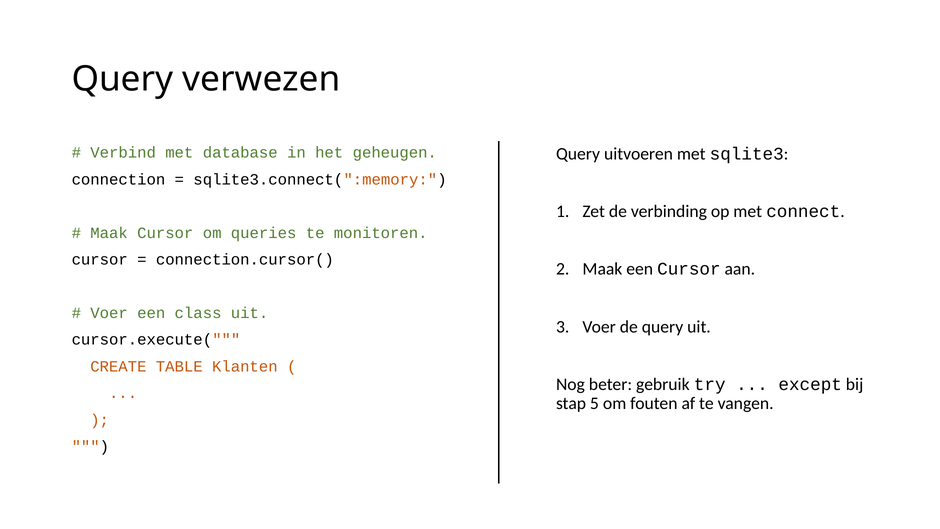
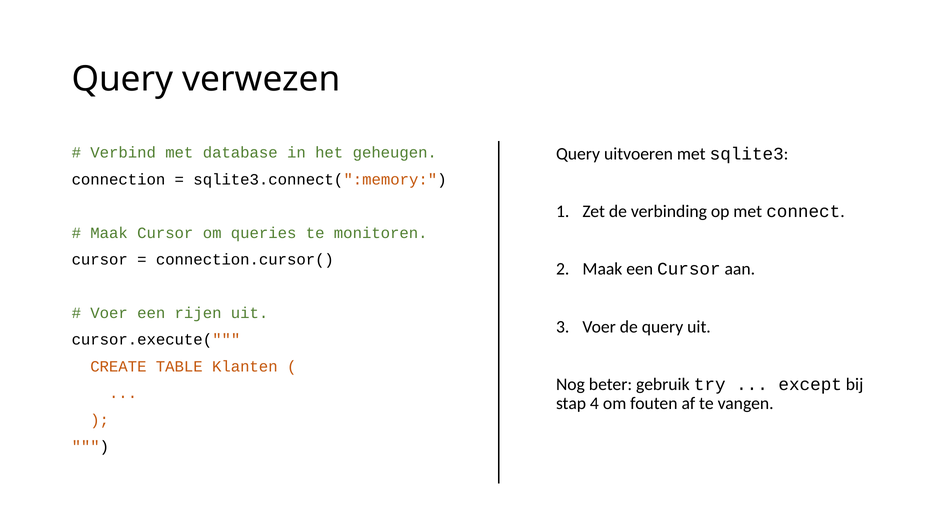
class: class -> rijen
5: 5 -> 4
